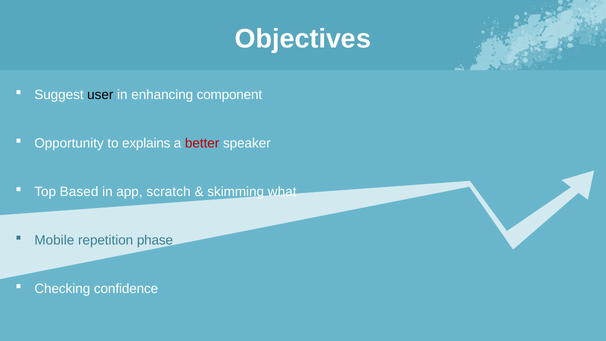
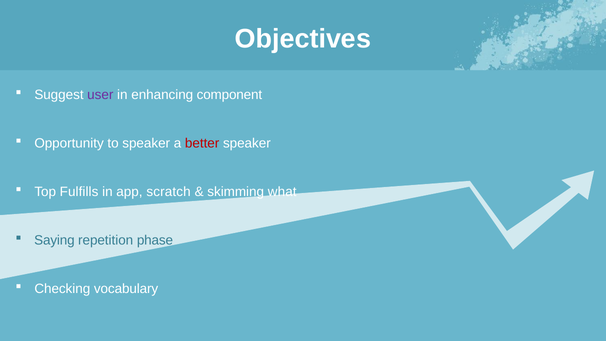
user colour: black -> purple
to explains: explains -> speaker
Based: Based -> Fulfills
Mobile: Mobile -> Saying
confidence: confidence -> vocabulary
